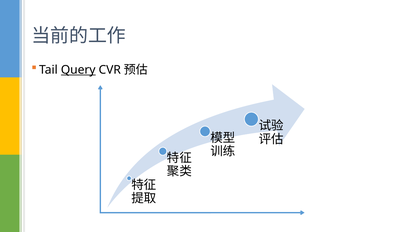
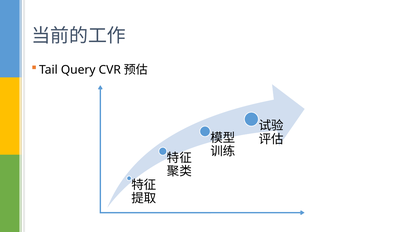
Query underline: present -> none
